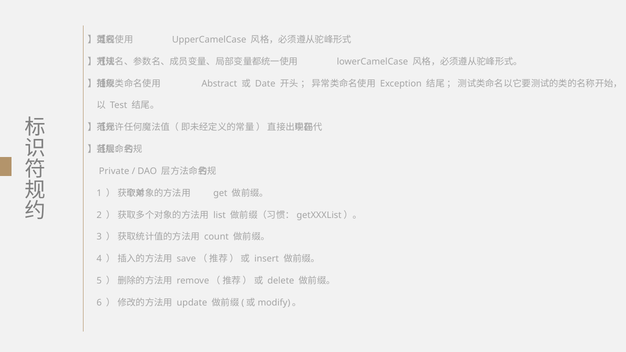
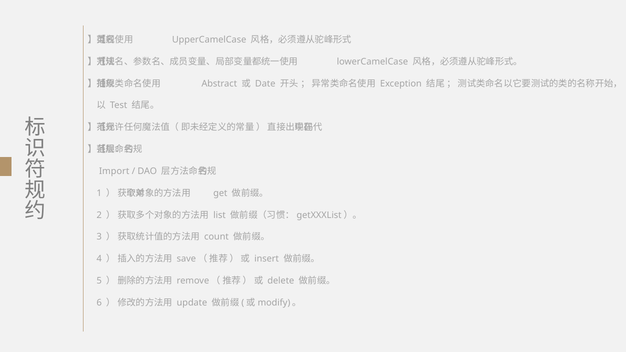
Private: Private -> Import
